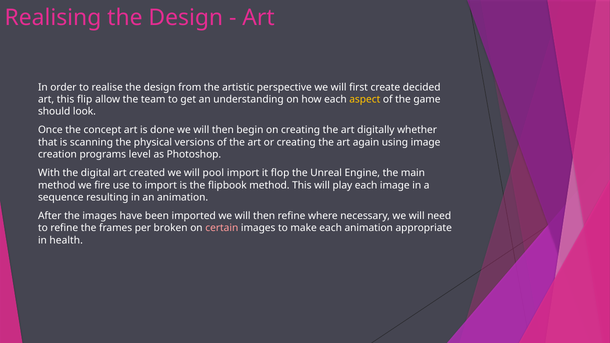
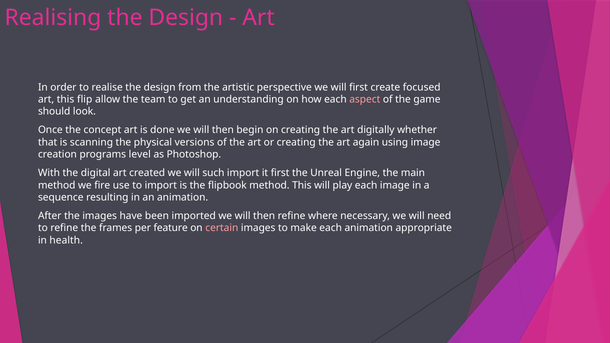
decided: decided -> focused
aspect colour: yellow -> pink
pool: pool -> such
it flop: flop -> first
broken: broken -> feature
